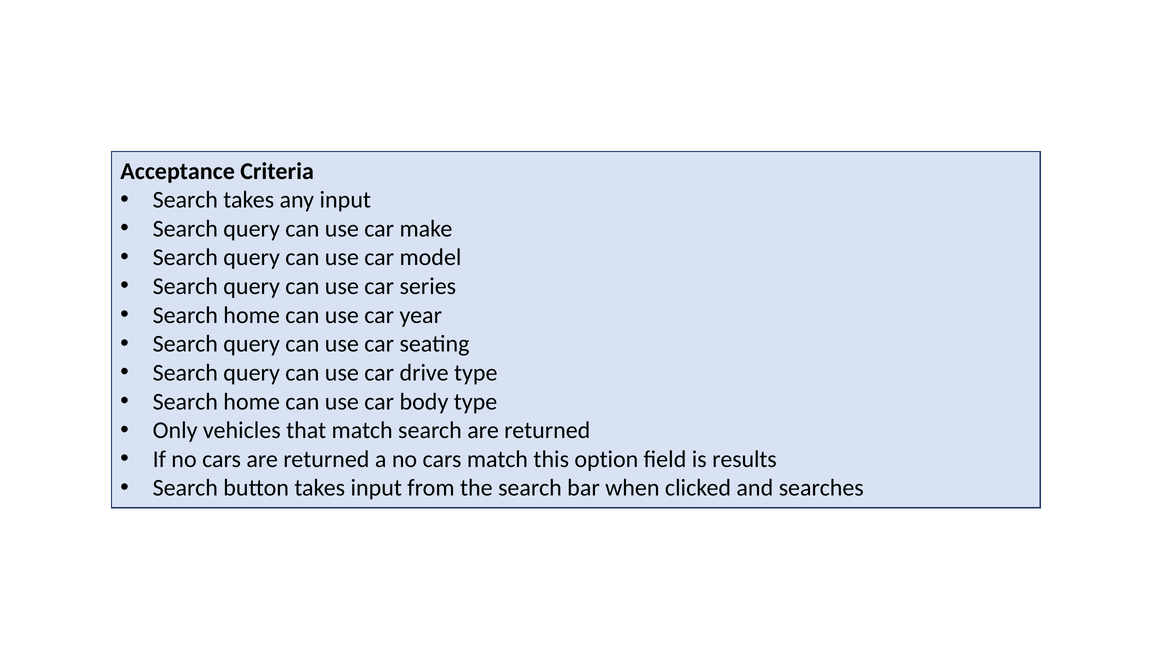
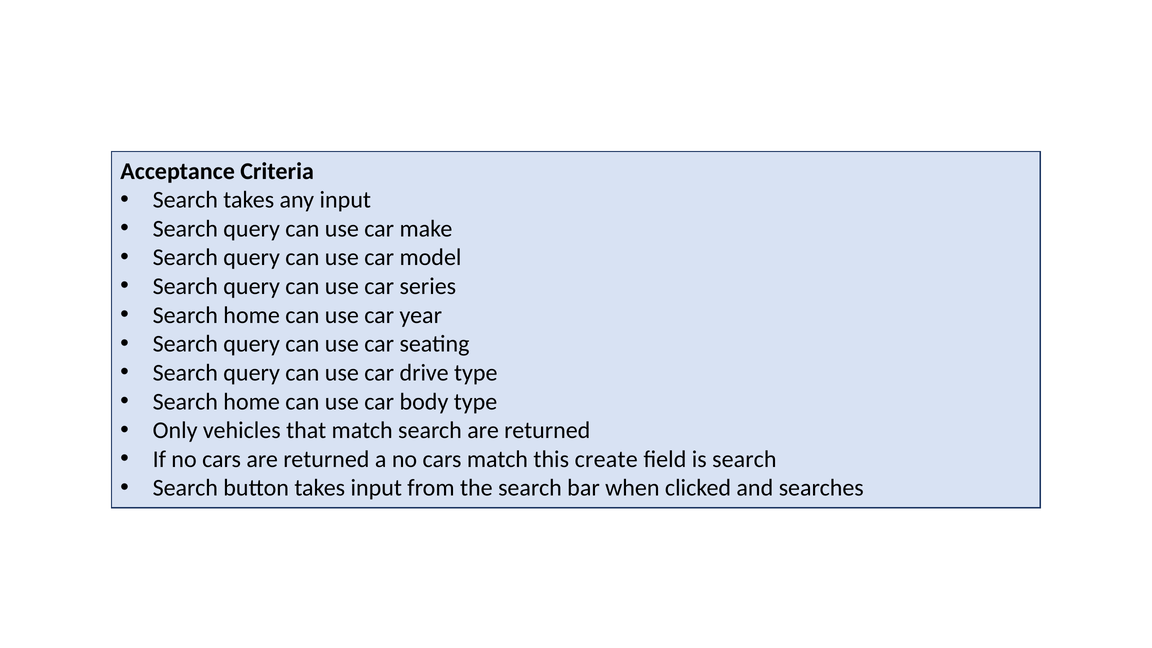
option: option -> create
is results: results -> search
